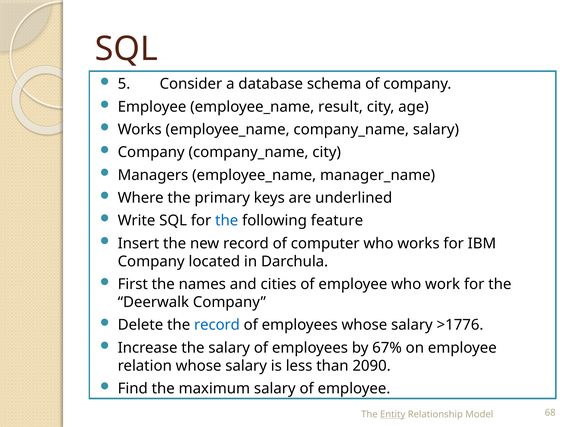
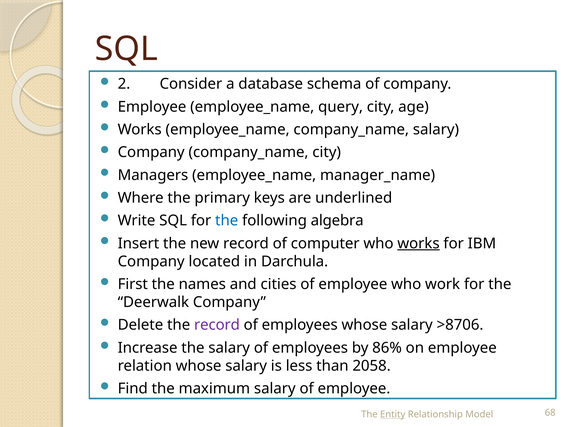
5: 5 -> 2
result: result -> query
feature: feature -> algebra
works at (418, 243) underline: none -> present
record at (217, 325) colour: blue -> purple
>1776: >1776 -> >8706
67%: 67% -> 86%
2090: 2090 -> 2058
